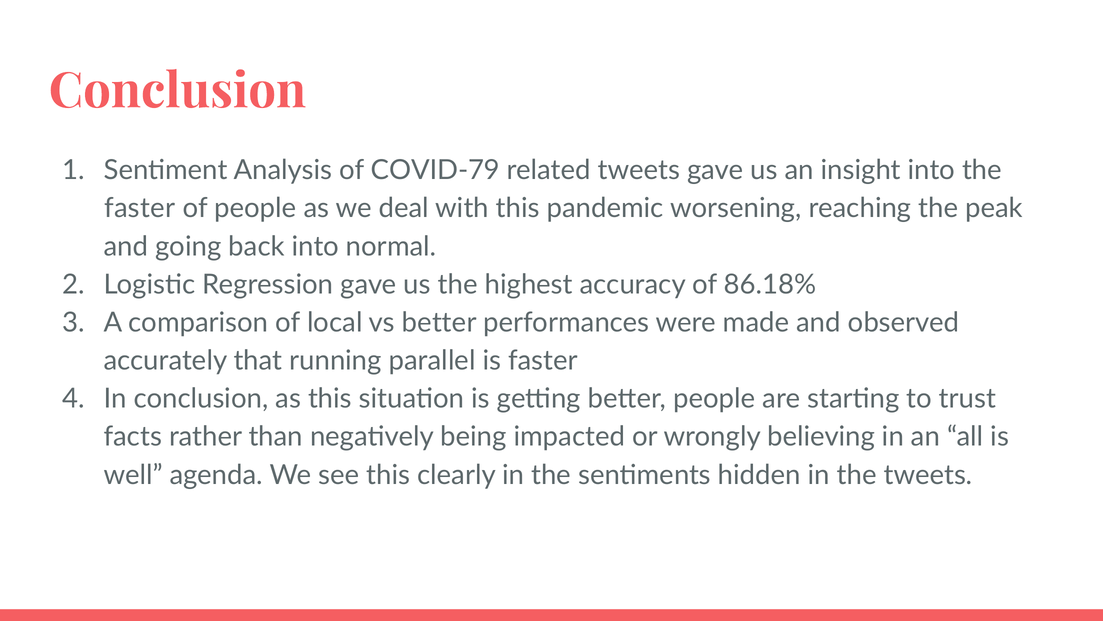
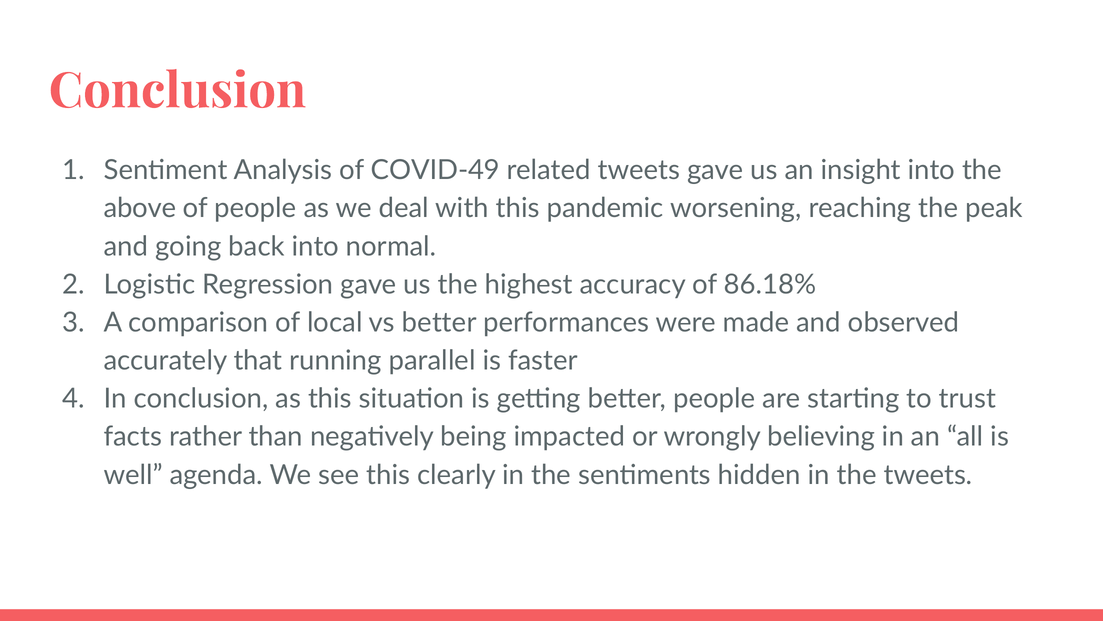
COVID-79: COVID-79 -> COVID-49
faster at (140, 208): faster -> above
